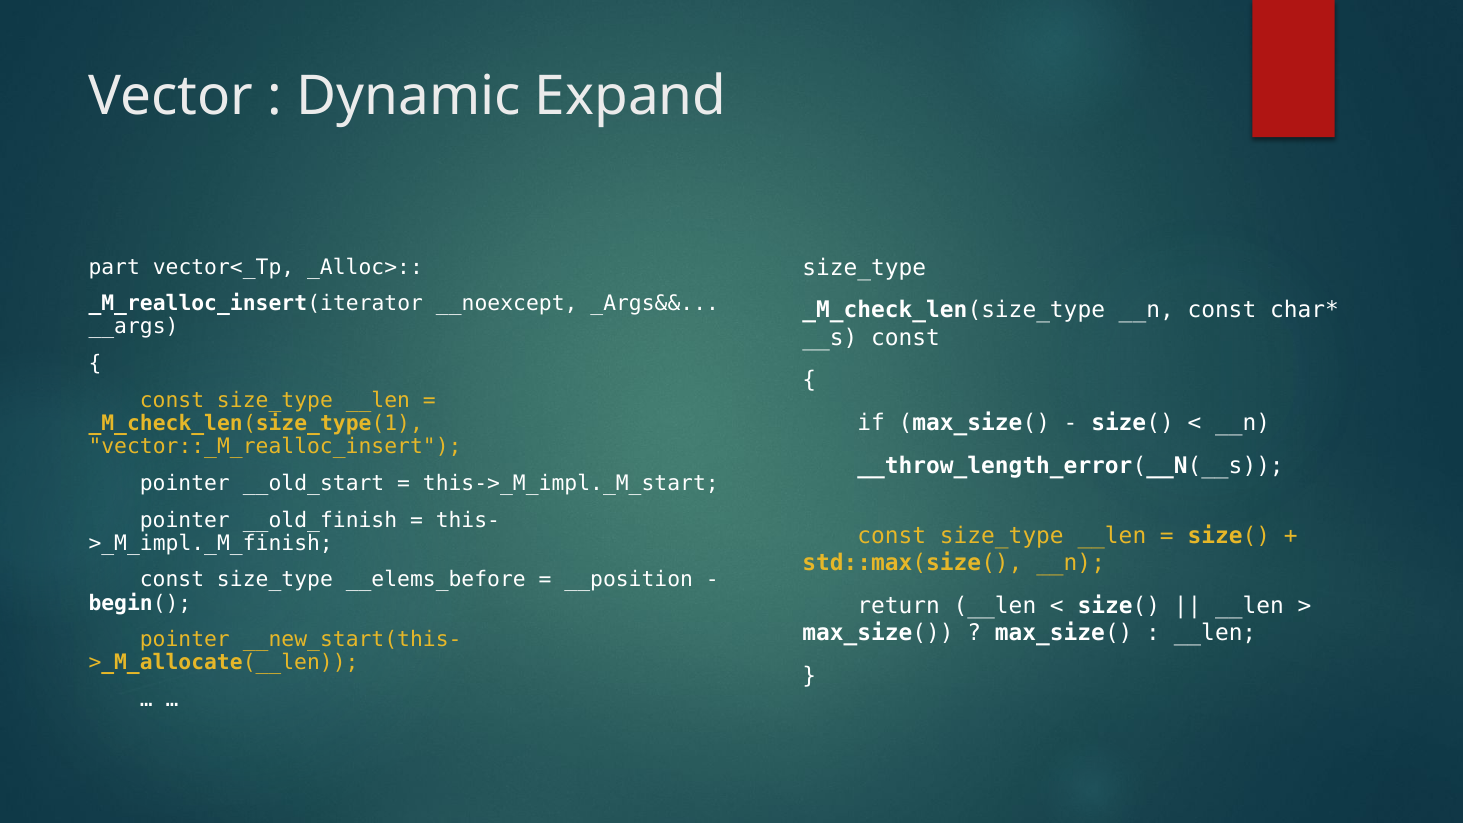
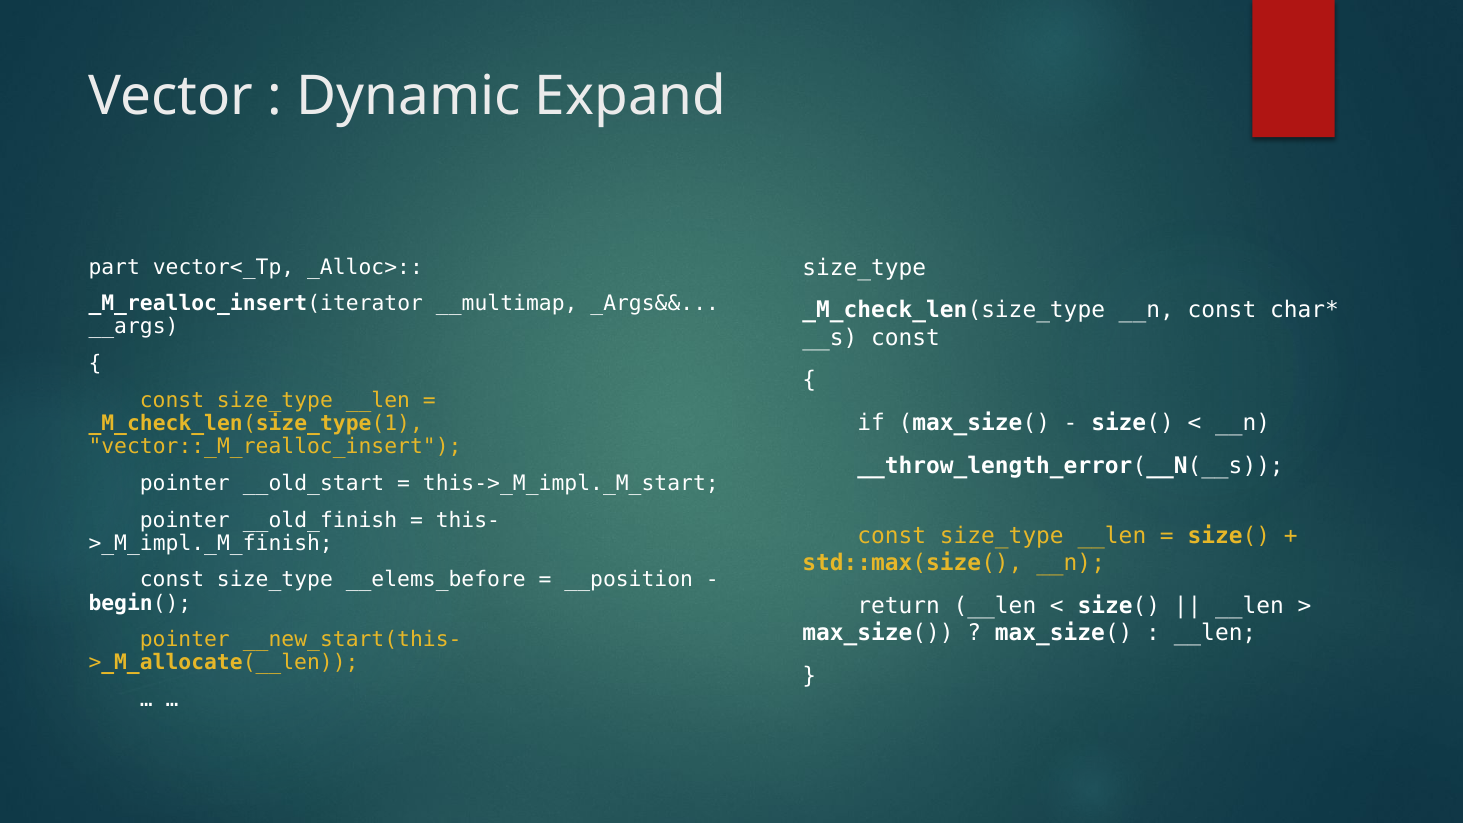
__noexcept: __noexcept -> __multimap
